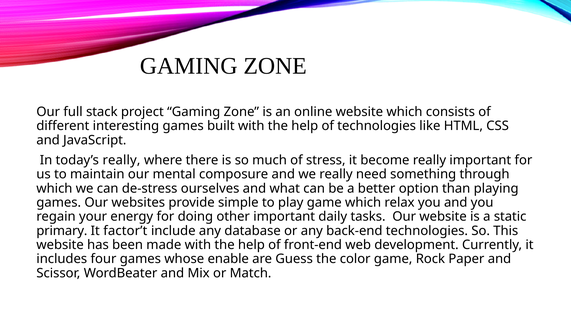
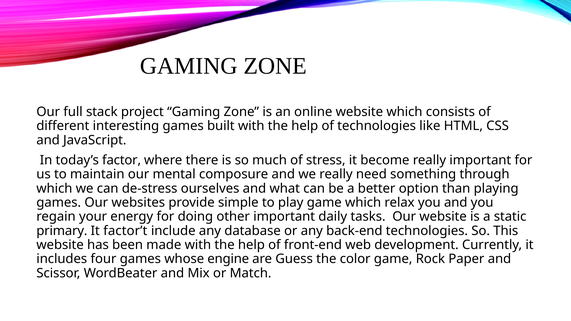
today’s really: really -> factor
enable: enable -> engine
